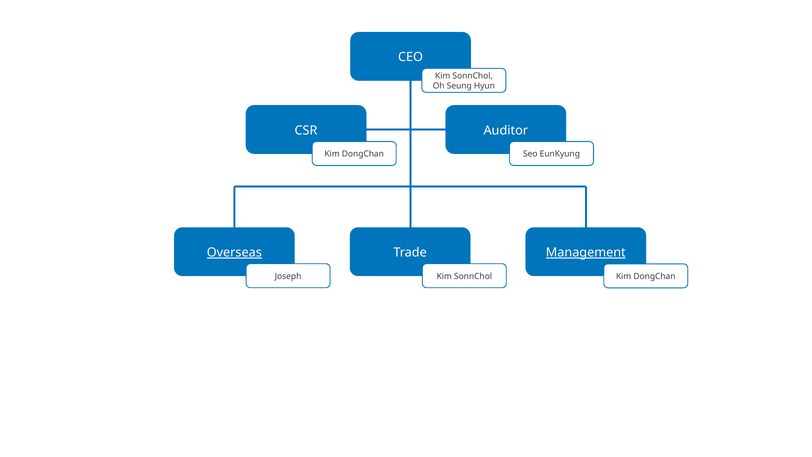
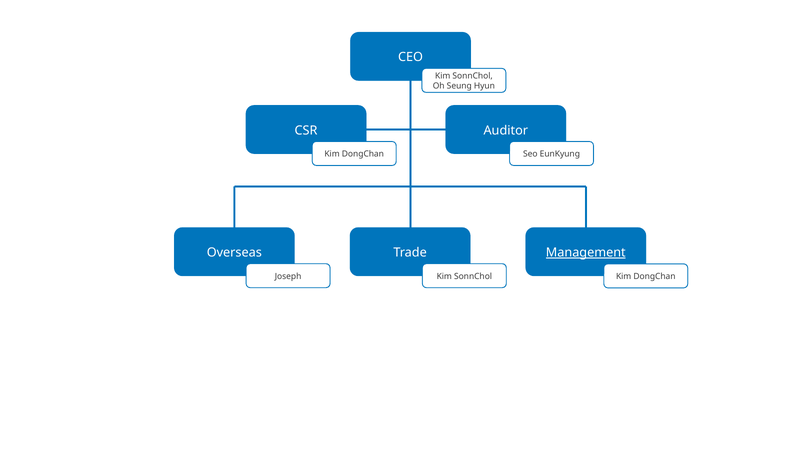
Overseas underline: present -> none
